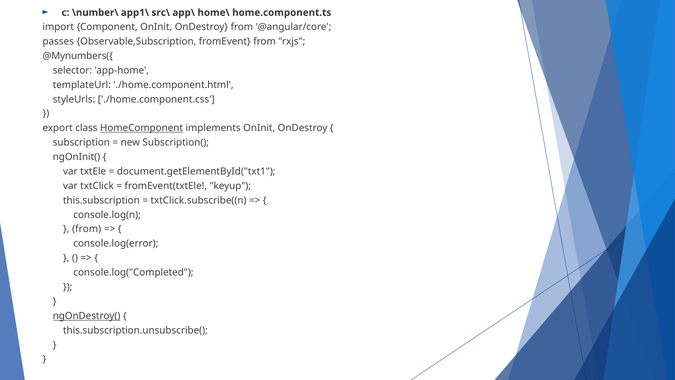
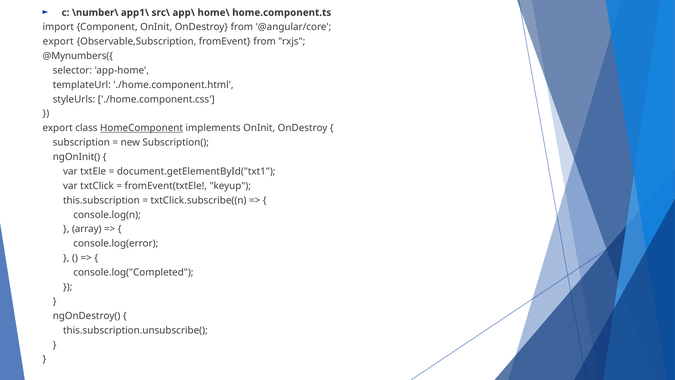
passes at (58, 41): passes -> export
from at (87, 229): from -> array
ngOnDestroy( underline: present -> none
